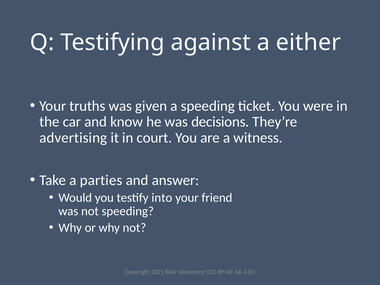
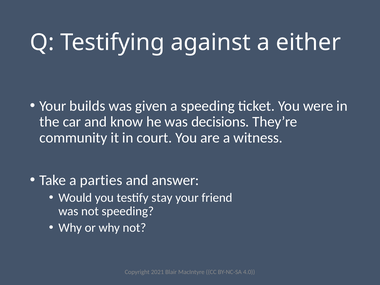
truths: truths -> builds
advertising: advertising -> community
into: into -> stay
